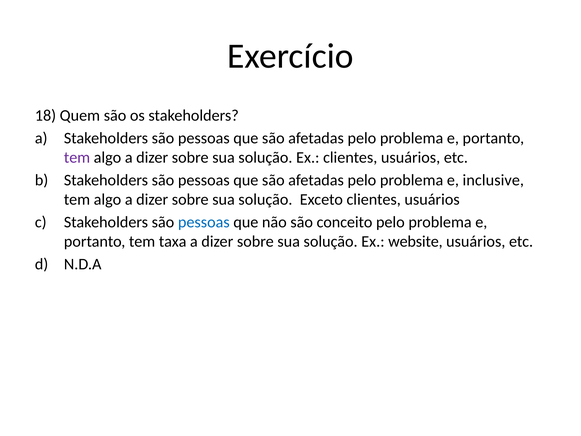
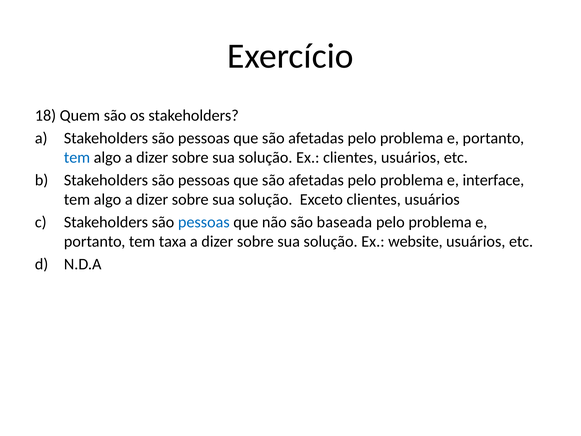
tem at (77, 157) colour: purple -> blue
inclusive: inclusive -> interface
conceito: conceito -> baseada
